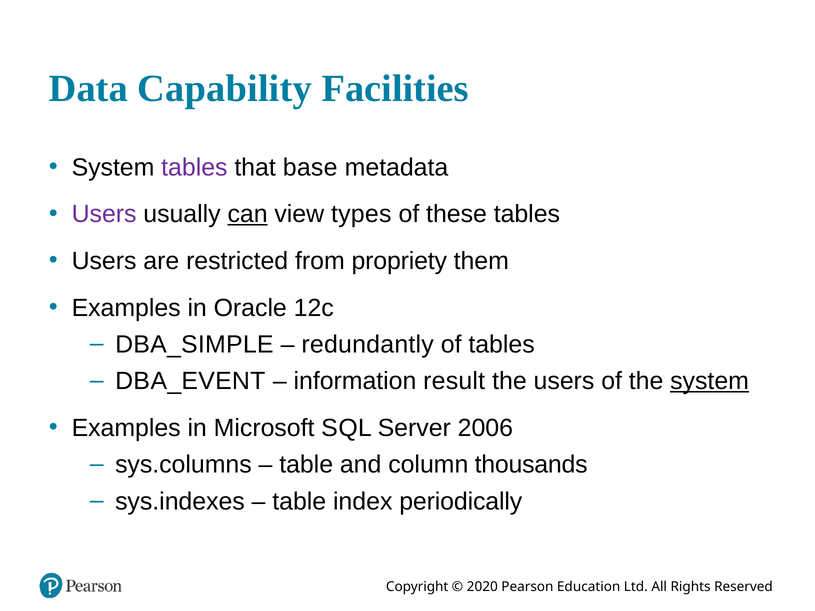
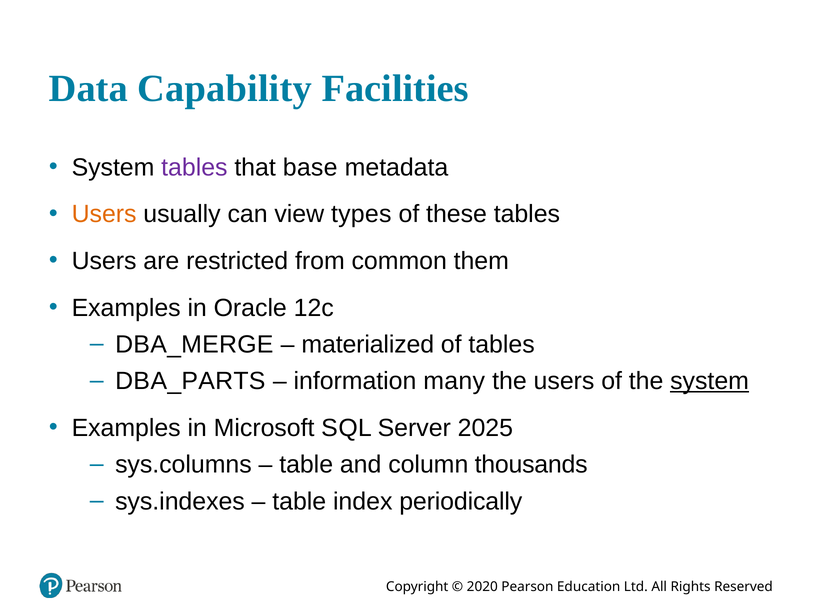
Users at (104, 214) colour: purple -> orange
can underline: present -> none
propriety: propriety -> common
A_SIMPLE: A_SIMPLE -> A_MERGE
redundantly: redundantly -> materialized
A_EVENT: A_EVENT -> A_PARTS
result: result -> many
2006: 2006 -> 2025
